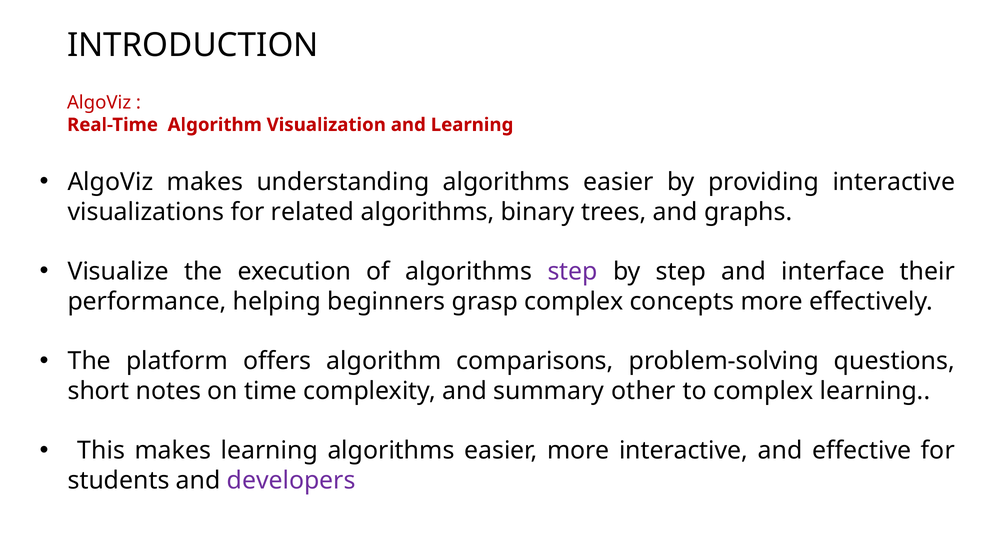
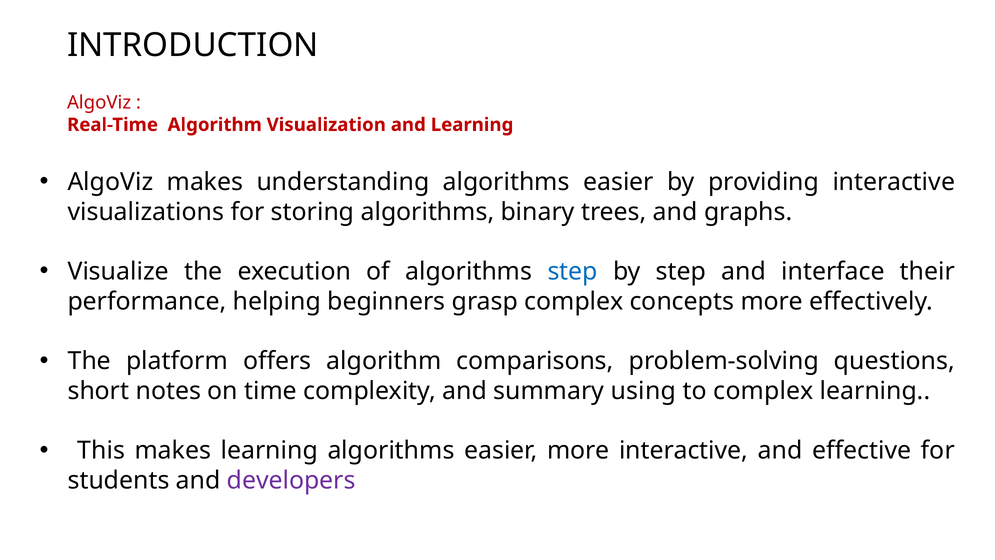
related: related -> storing
step at (573, 271) colour: purple -> blue
other: other -> using
